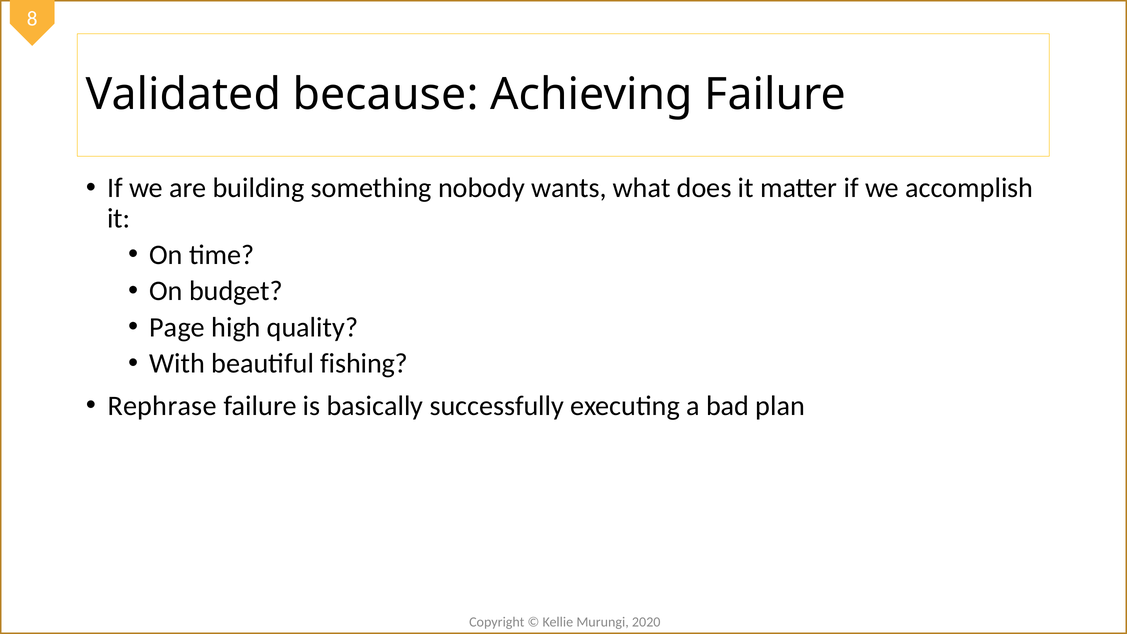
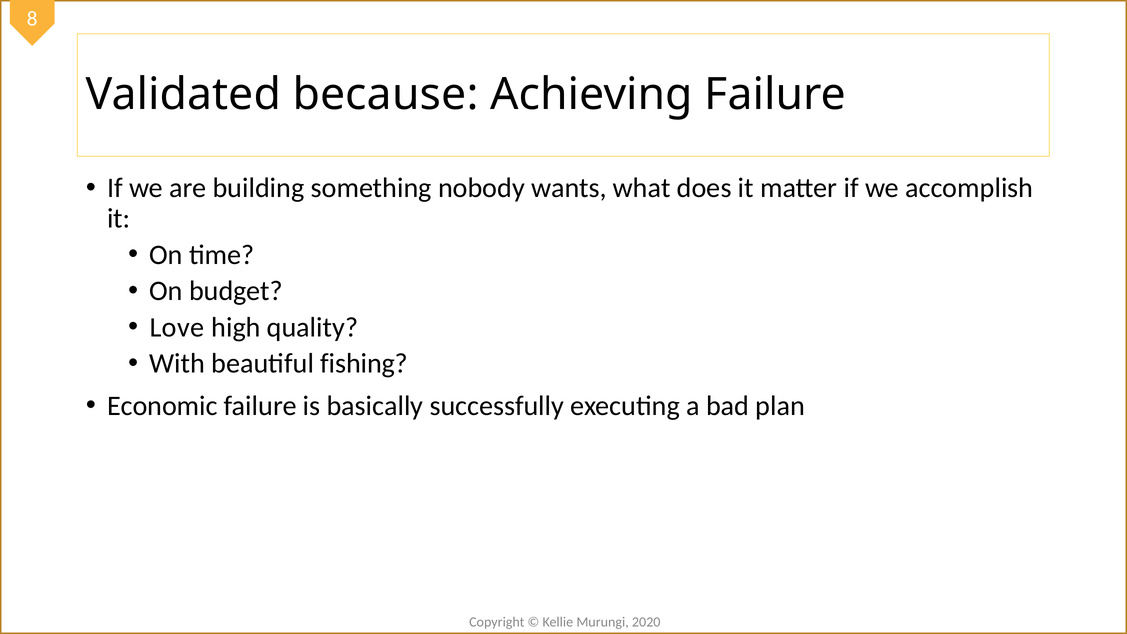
Page: Page -> Love
Rephrase: Rephrase -> Economic
